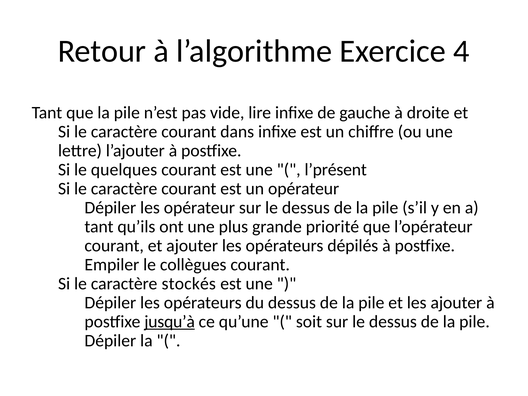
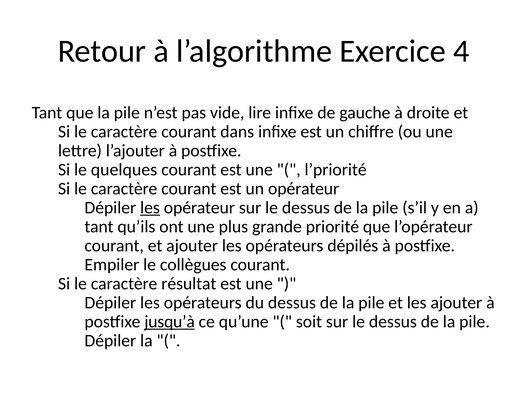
l’présent: l’présent -> l’priorité
les at (150, 208) underline: none -> present
stockés: stockés -> résultat
